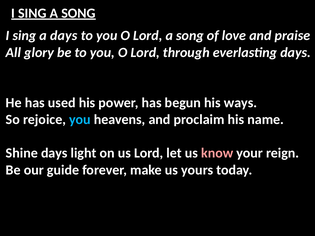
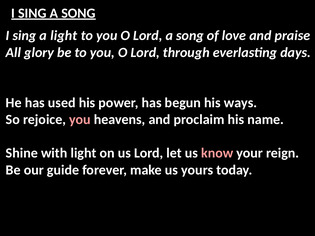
a days: days -> light
you at (80, 120) colour: light blue -> pink
Shine days: days -> with
